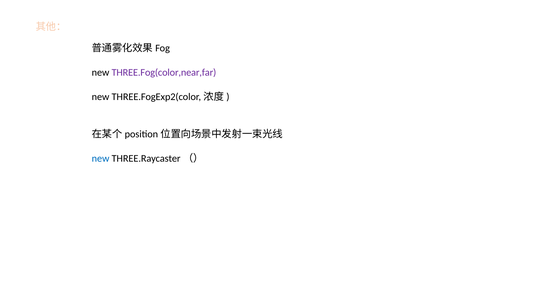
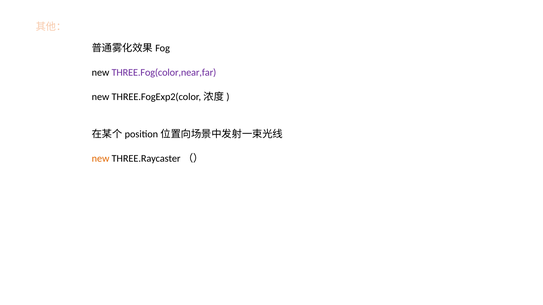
new at (101, 159) colour: blue -> orange
